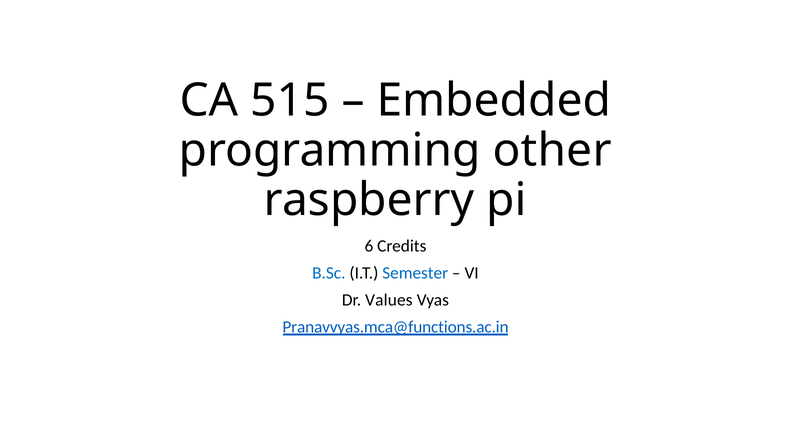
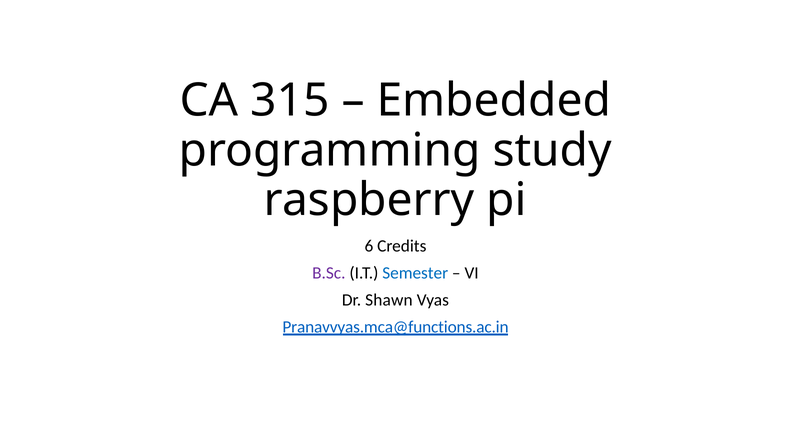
515: 515 -> 315
other: other -> study
B.Sc colour: blue -> purple
Values: Values -> Shawn
